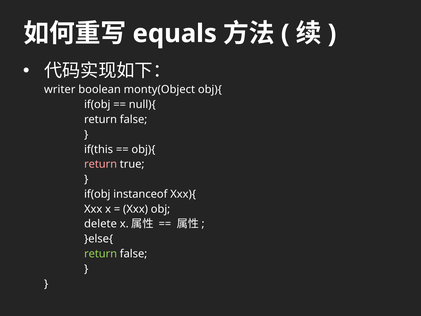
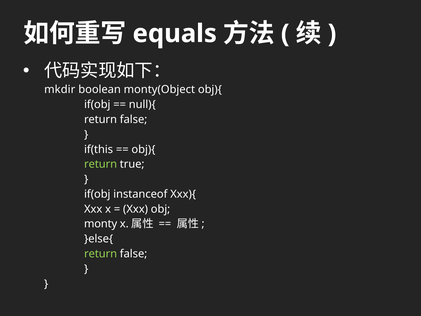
writer: writer -> mkdir
return at (101, 164) colour: pink -> light green
delete: delete -> monty
